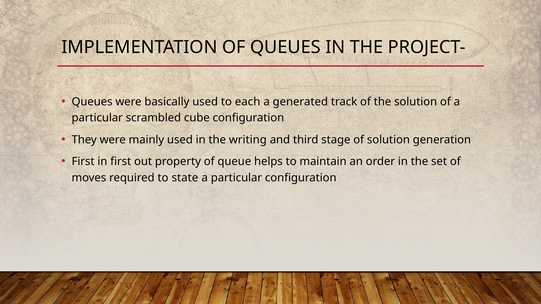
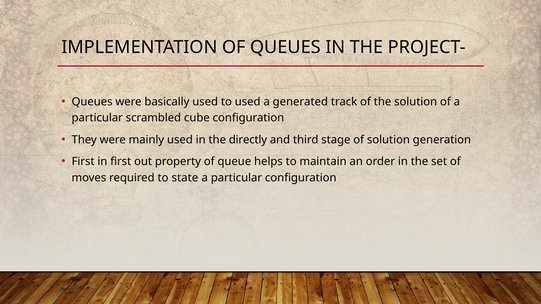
to each: each -> used
writing: writing -> directly
